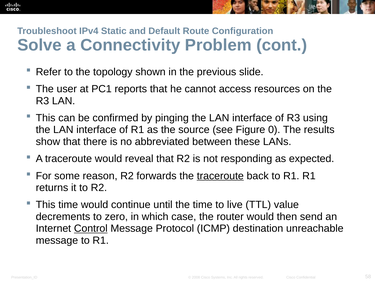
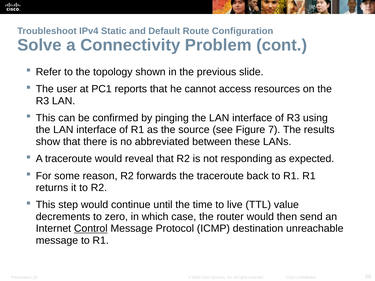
0: 0 -> 7
traceroute at (220, 176) underline: present -> none
This time: time -> step
